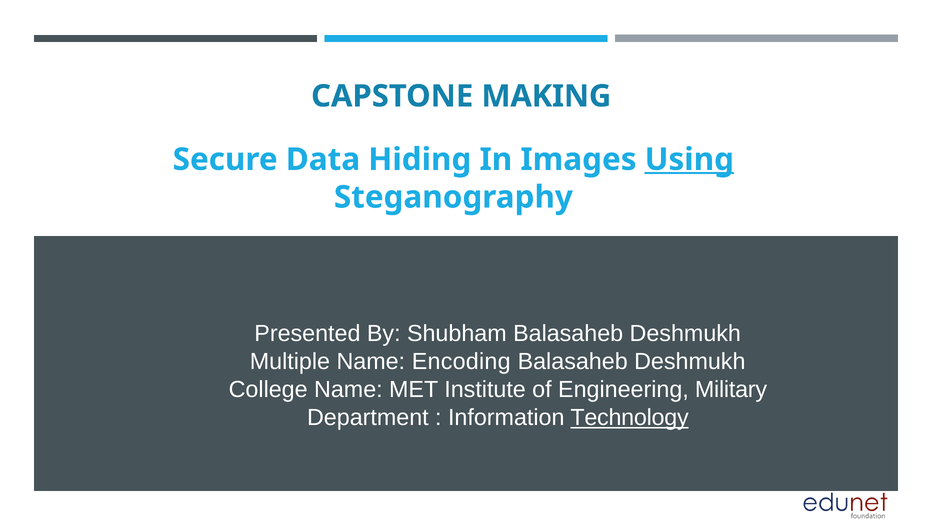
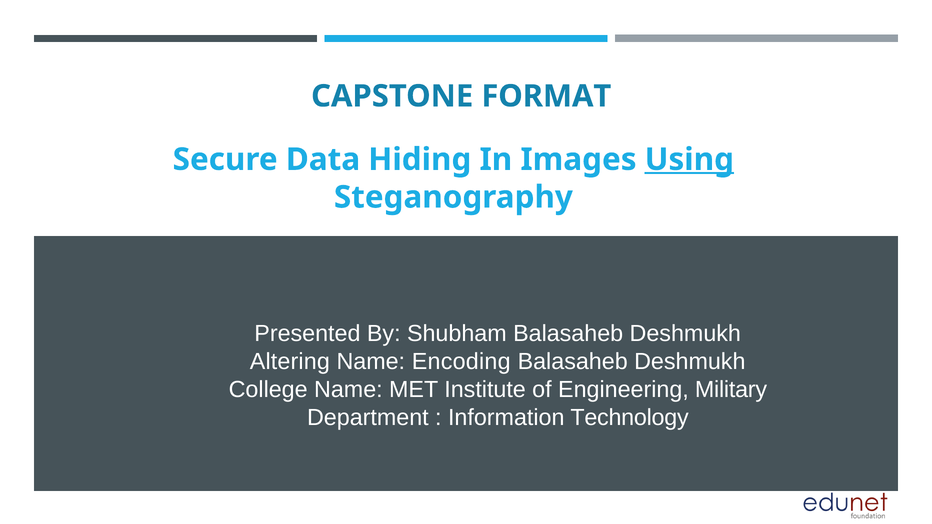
MAKING: MAKING -> FORMAT
Multiple: Multiple -> Altering
Technology underline: present -> none
